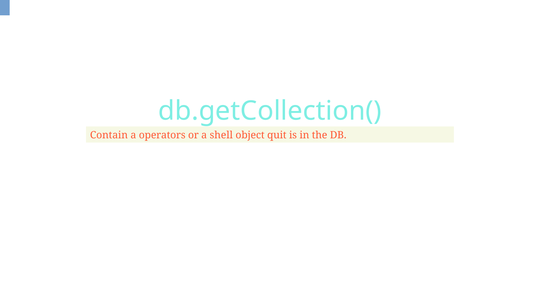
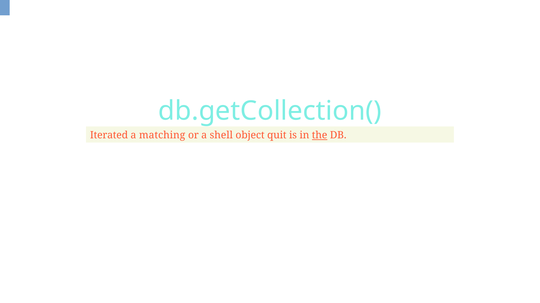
Contain: Contain -> Iterated
operators: operators -> matching
the underline: none -> present
